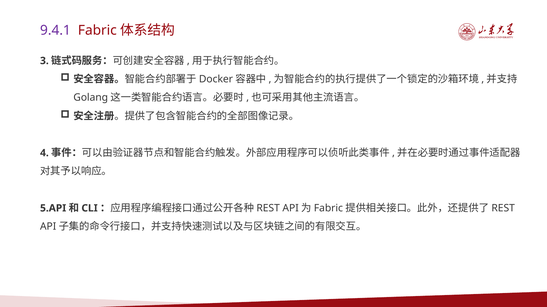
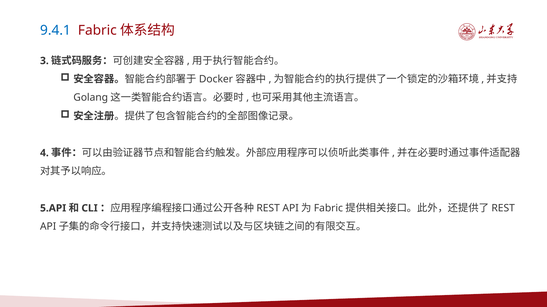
9.4.1 colour: purple -> blue
